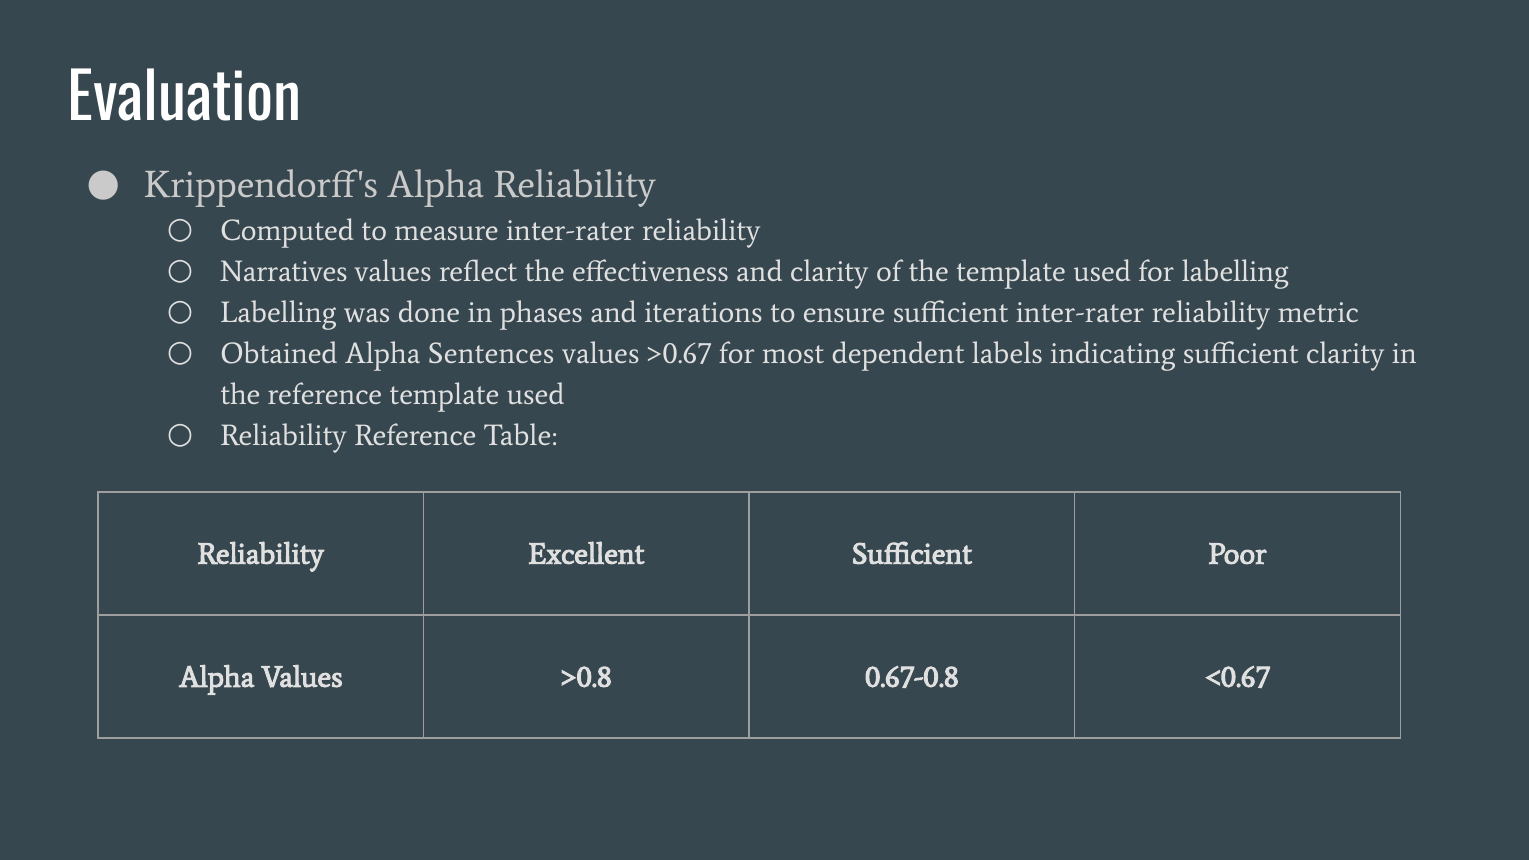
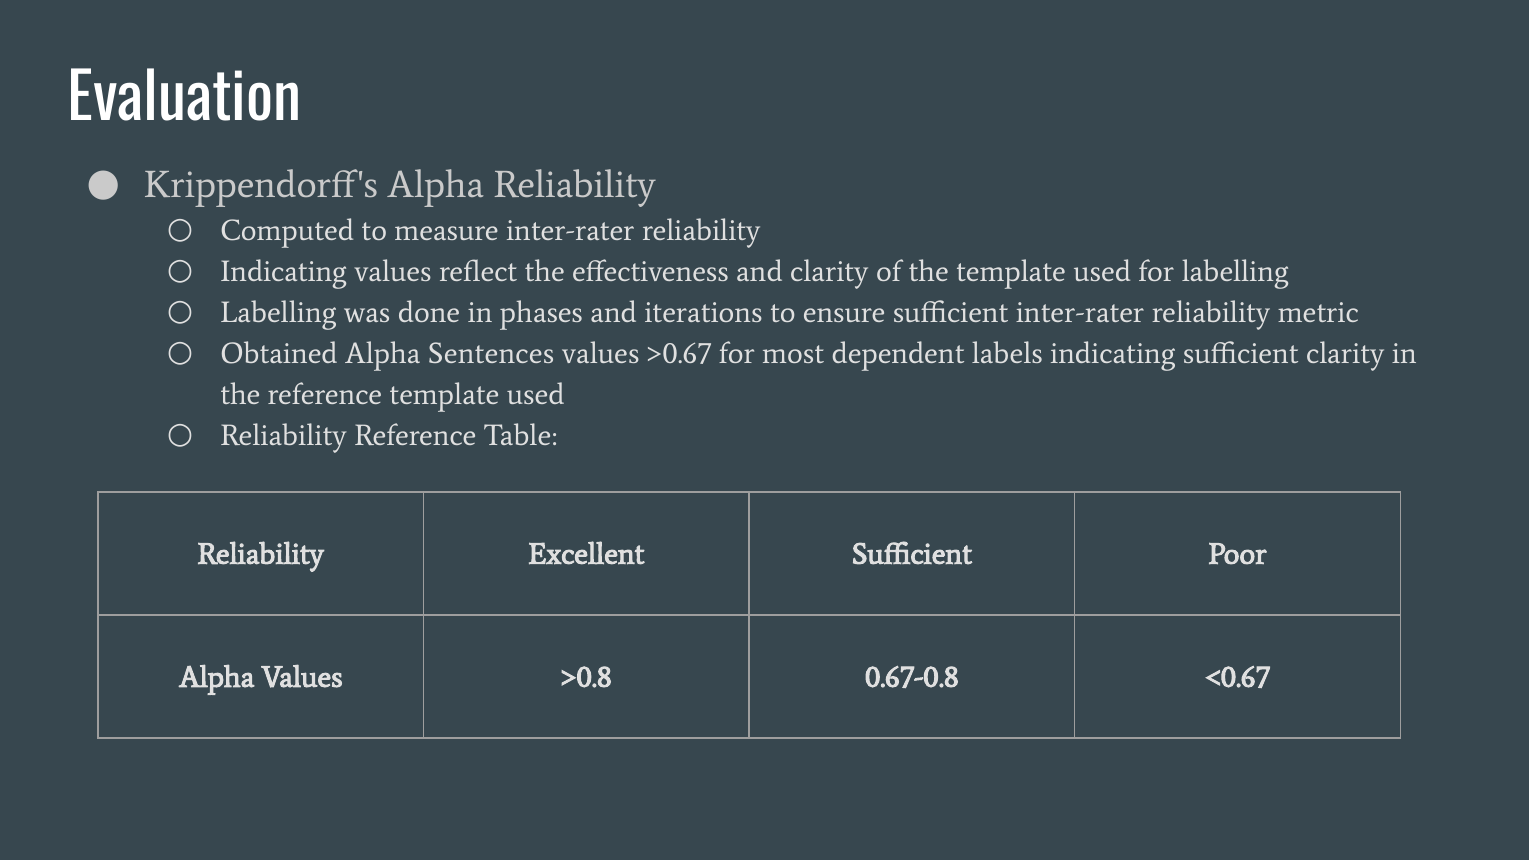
Narratives at (284, 272): Narratives -> Indicating
